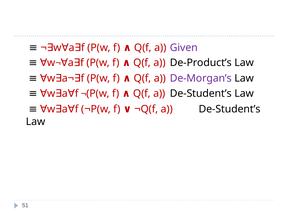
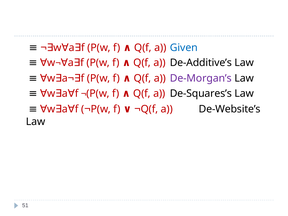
Given colour: purple -> blue
De-Product’s: De-Product’s -> De-Additive’s
Q(f a De-Student’s: De-Student’s -> De-Squares’s
¬Q(f a De-Student’s: De-Student’s -> De-Website’s
